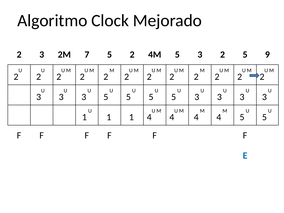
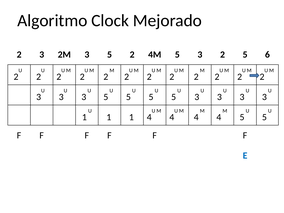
2M 7: 7 -> 3
9: 9 -> 6
